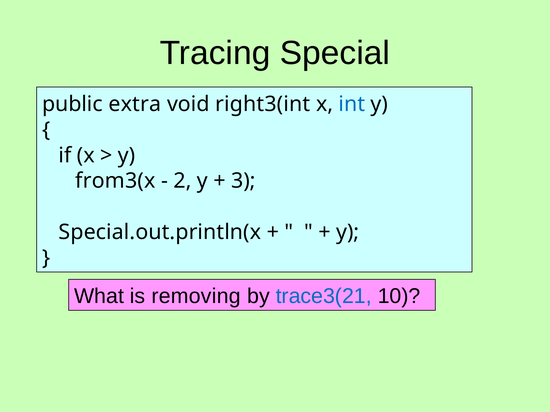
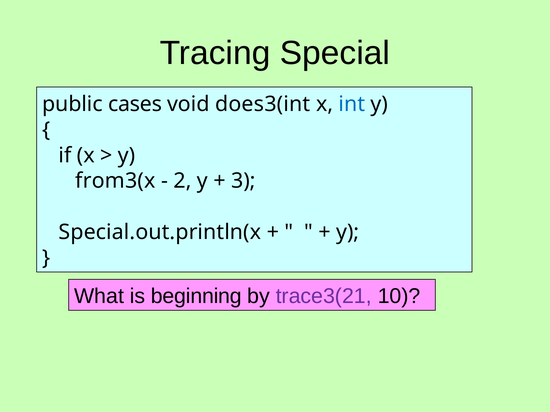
extra: extra -> cases
right3(int: right3(int -> does3(int
removing: removing -> beginning
trace3(21 colour: blue -> purple
